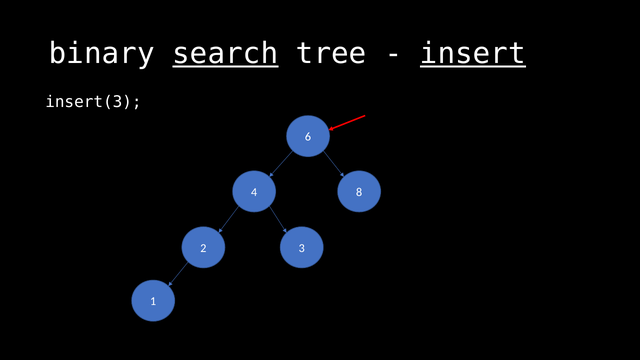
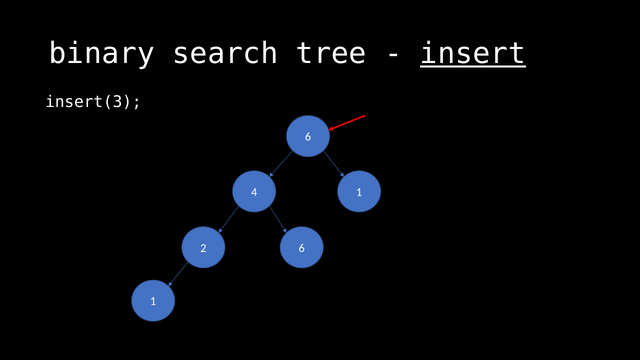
search underline: present -> none
4 8: 8 -> 1
2 3: 3 -> 6
